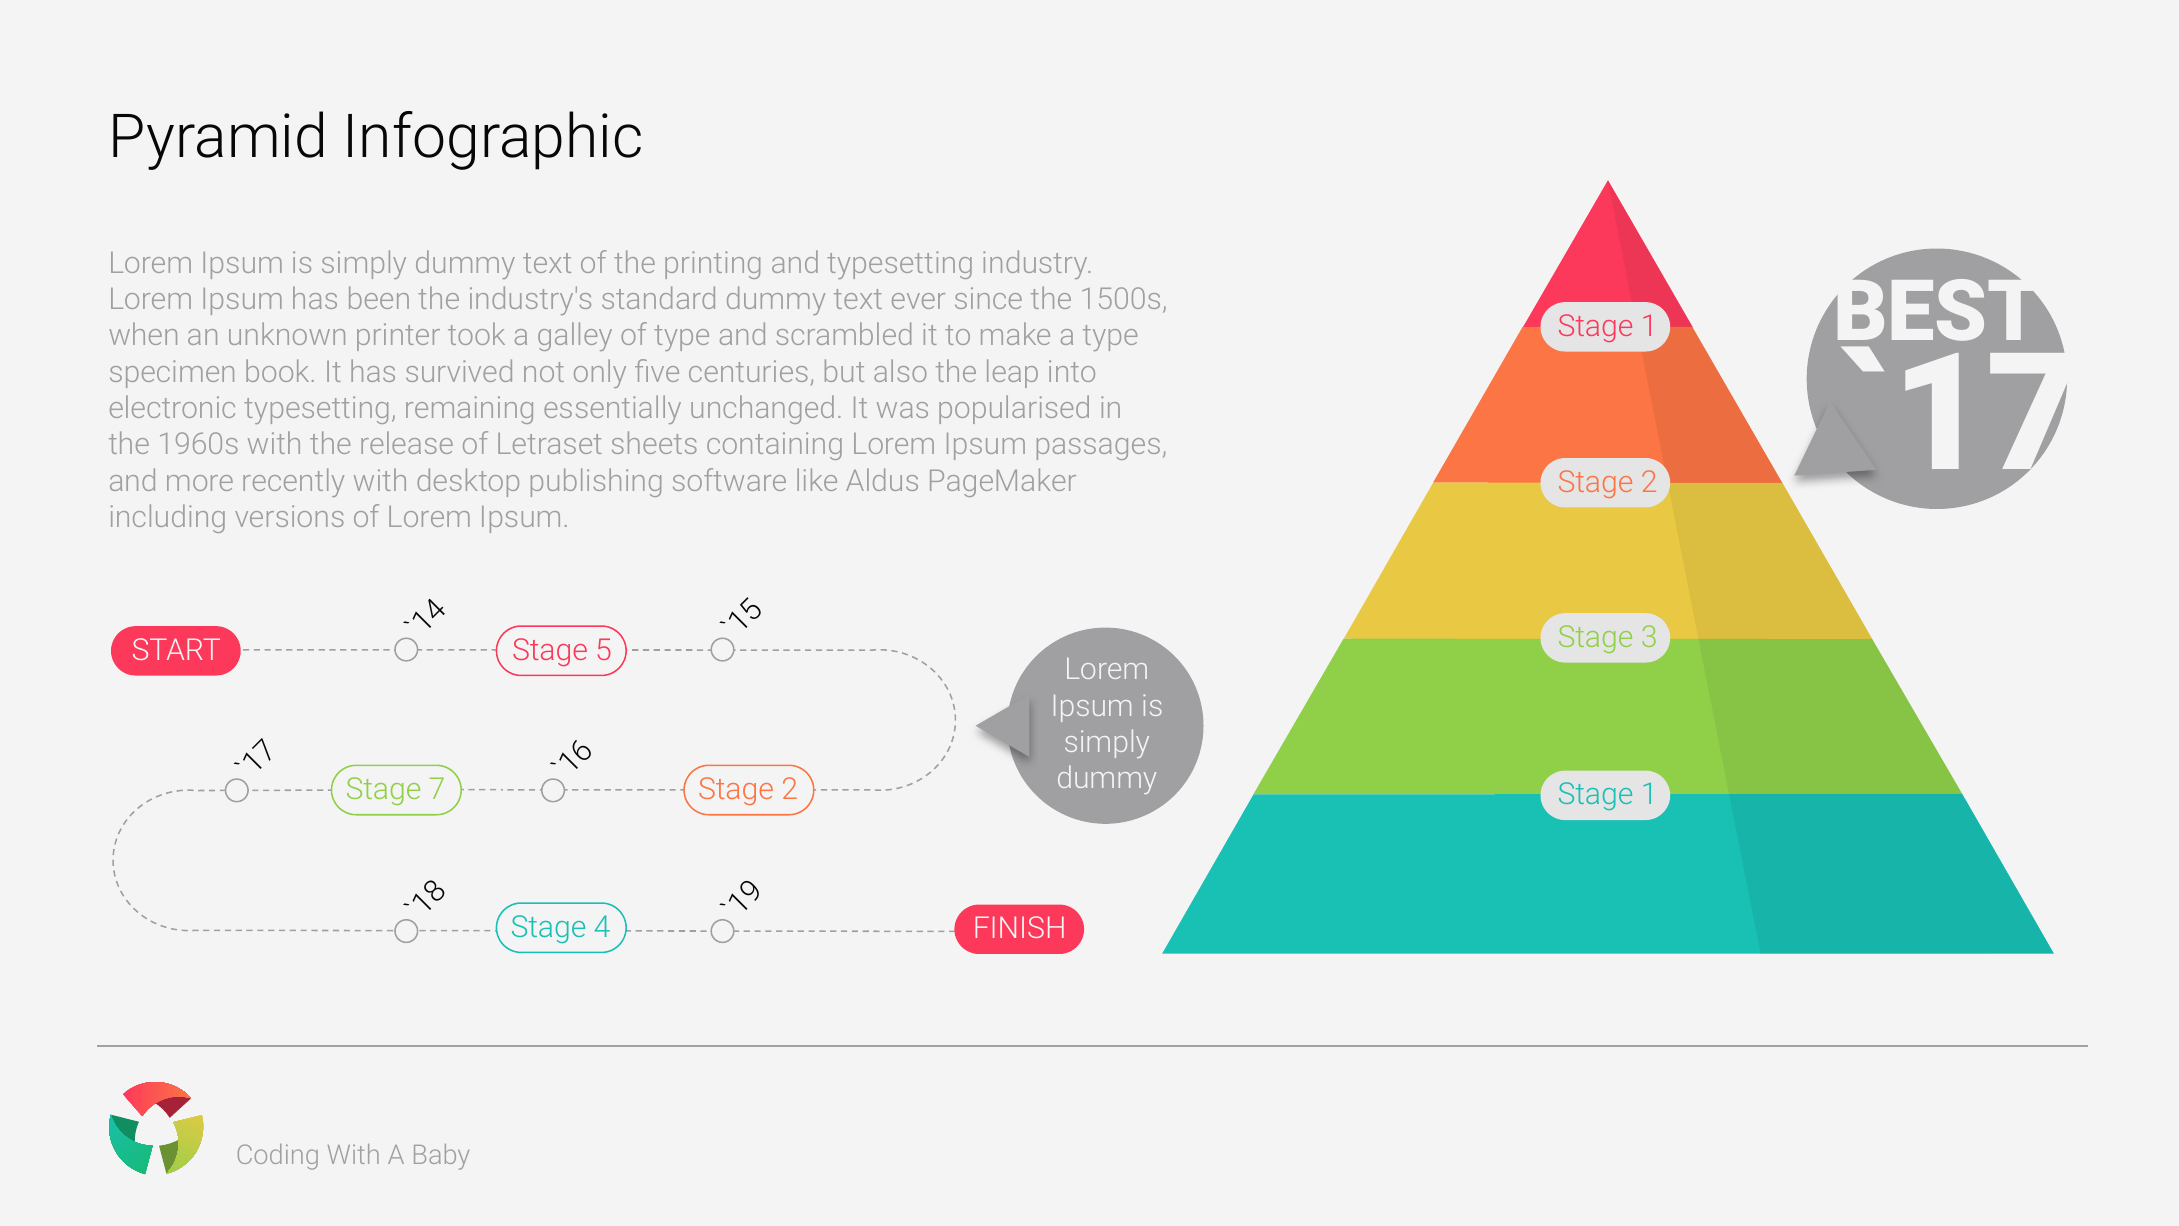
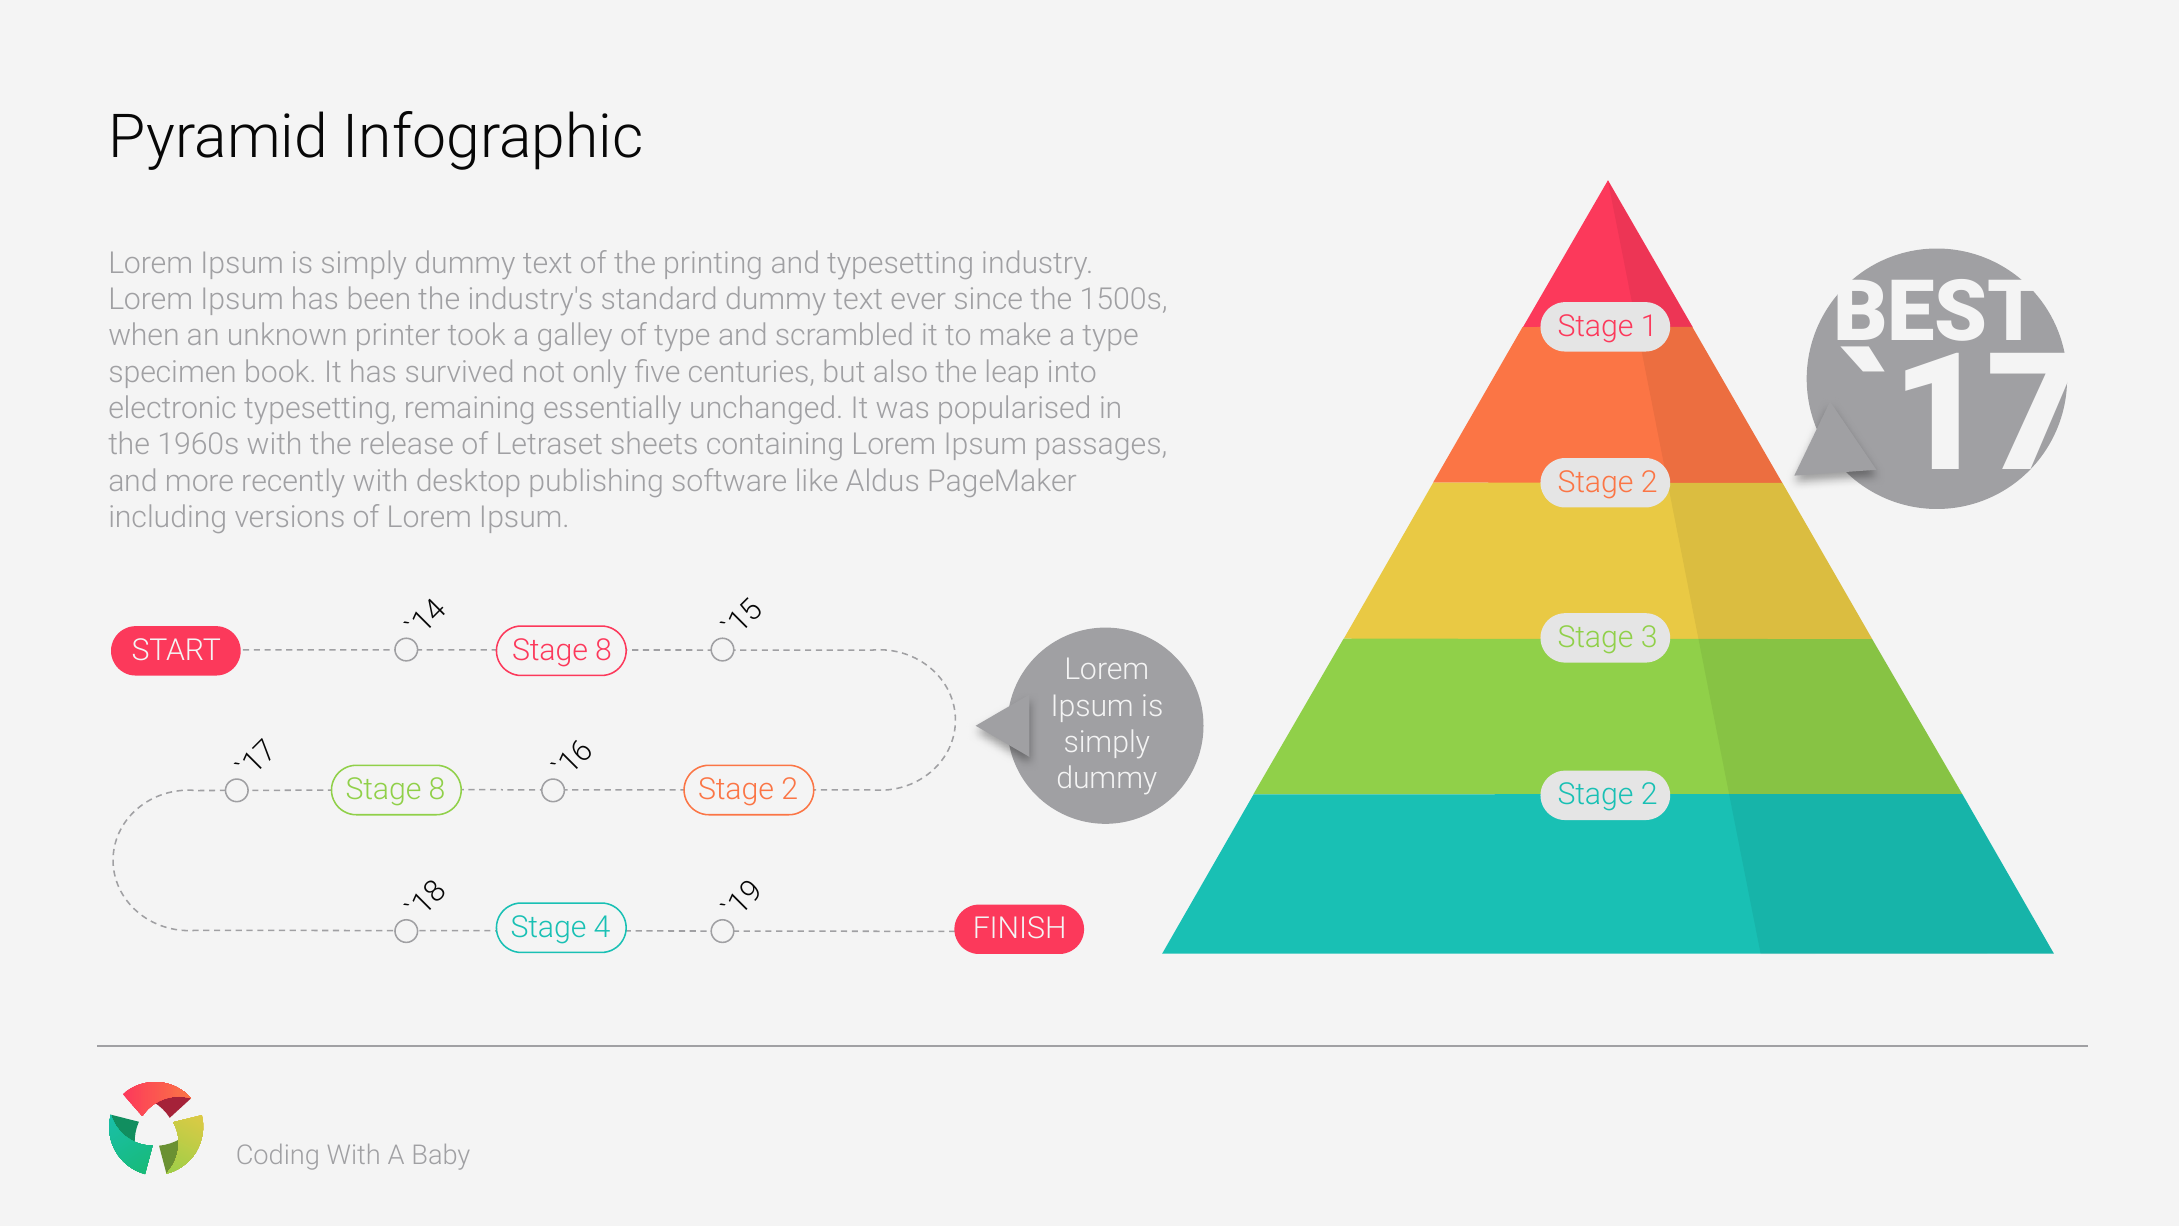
5 at (604, 650): 5 -> 8
7 at (437, 789): 7 -> 8
1 at (1649, 794): 1 -> 2
